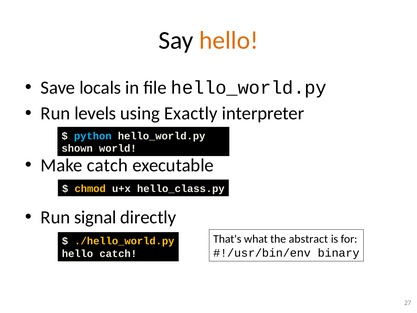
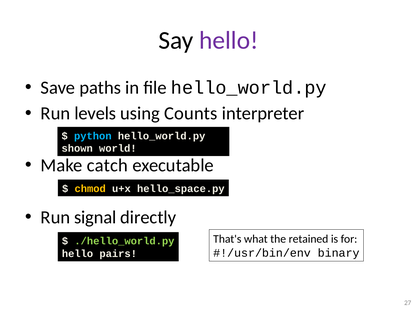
hello at (229, 40) colour: orange -> purple
locals: locals -> paths
Exactly: Exactly -> Counts
hello_class.py: hello_class.py -> hello_space.py
abstract: abstract -> retained
./hello_world.py colour: yellow -> light green
hello catch: catch -> pairs
